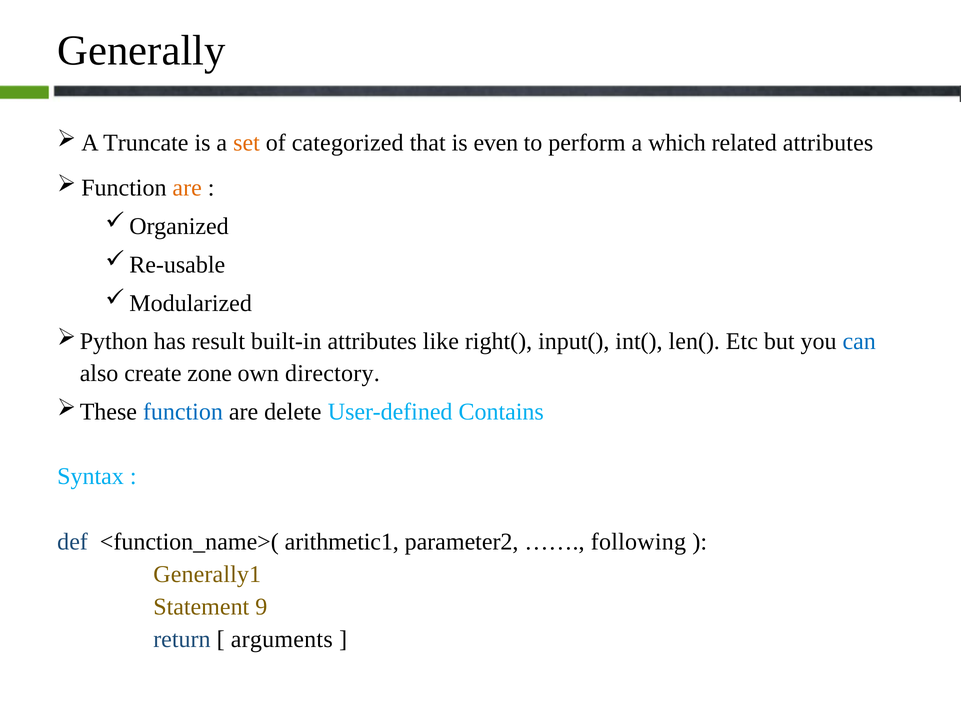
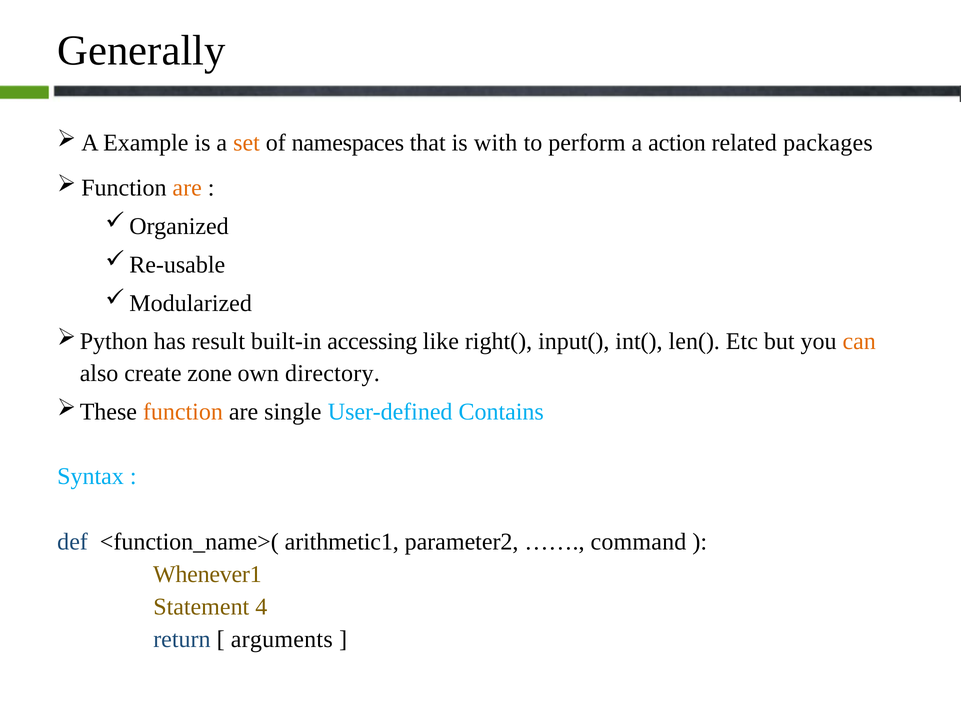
Truncate: Truncate -> Example
categorized: categorized -> namespaces
even: even -> with
which: which -> action
related attributes: attributes -> packages
built-in attributes: attributes -> accessing
can colour: blue -> orange
function colour: blue -> orange
delete: delete -> single
following: following -> command
Generally1: Generally1 -> Whenever1
9: 9 -> 4
